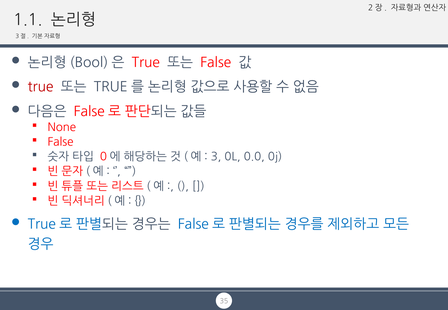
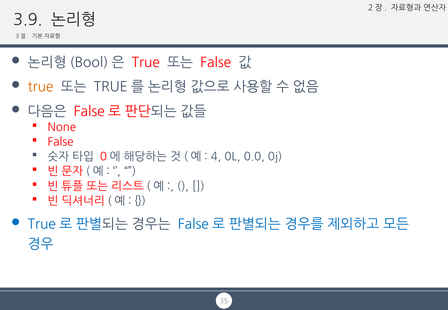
1.1: 1.1 -> 3.9
true at (41, 87) colour: red -> orange
3: 3 -> 4
